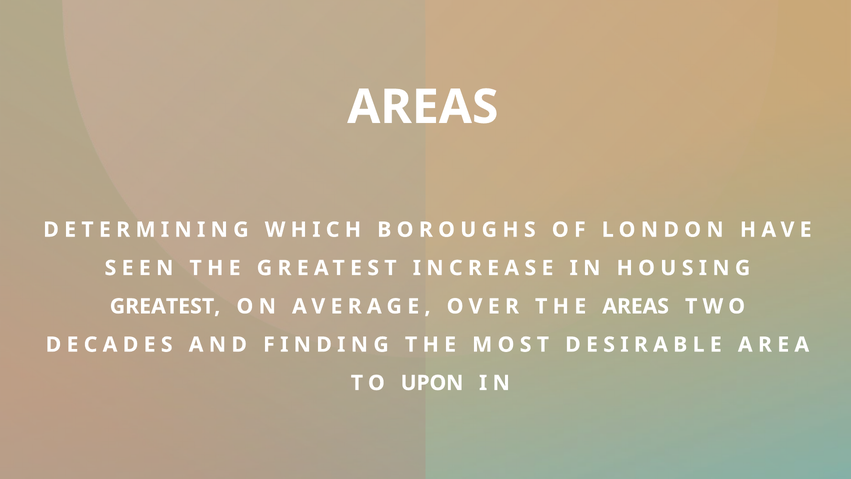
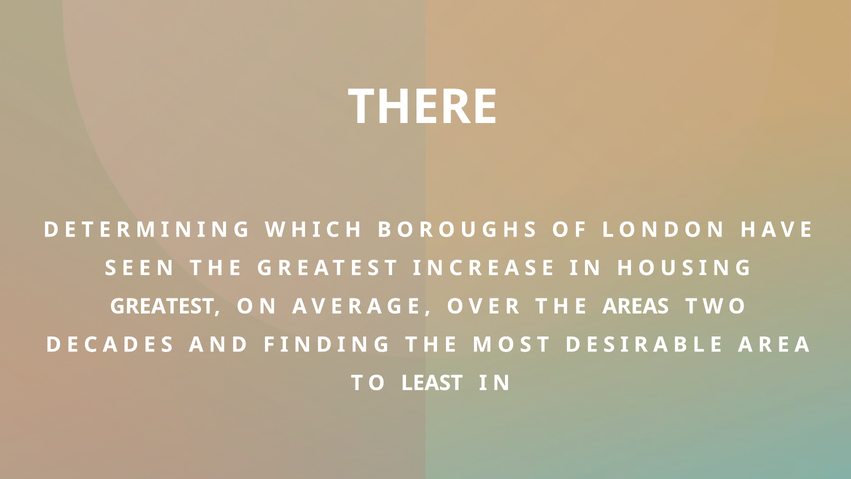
AREAS at (423, 107): AREAS -> THERE
UPON: UPON -> LEAST
